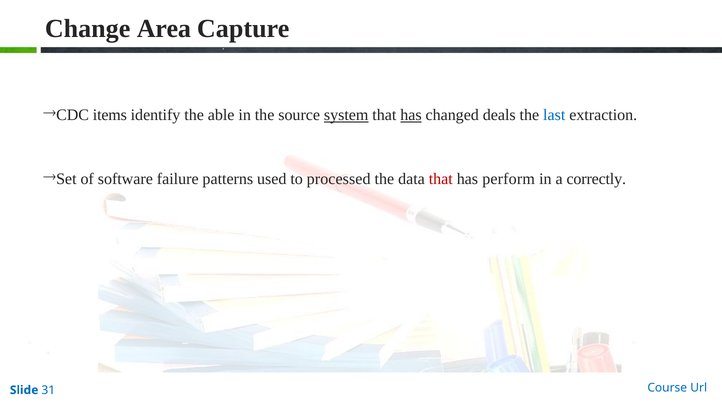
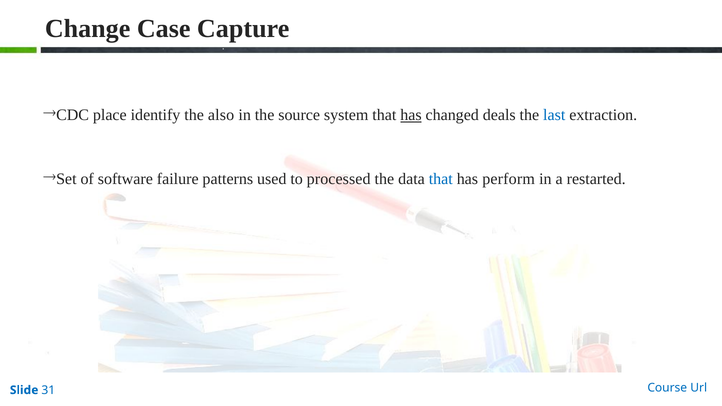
Area: Area -> Case
items: items -> place
able: able -> also
system underline: present -> none
that at (441, 179) colour: red -> blue
correctly: correctly -> restarted
